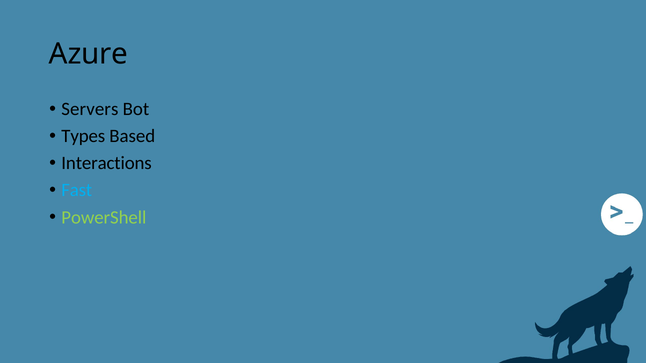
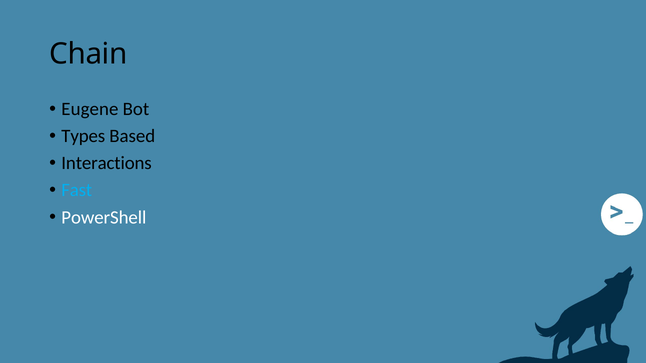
Azure: Azure -> Chain
Servers: Servers -> Eugene
PowerShell colour: light green -> white
